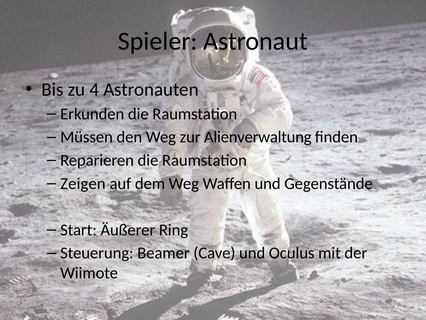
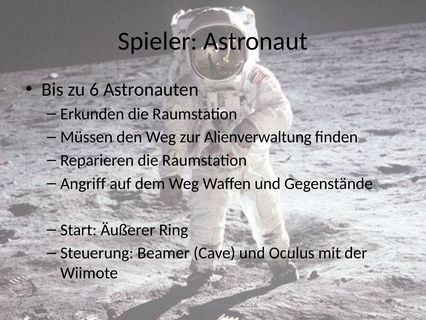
4: 4 -> 6
Zeigen: Zeigen -> Angriff
